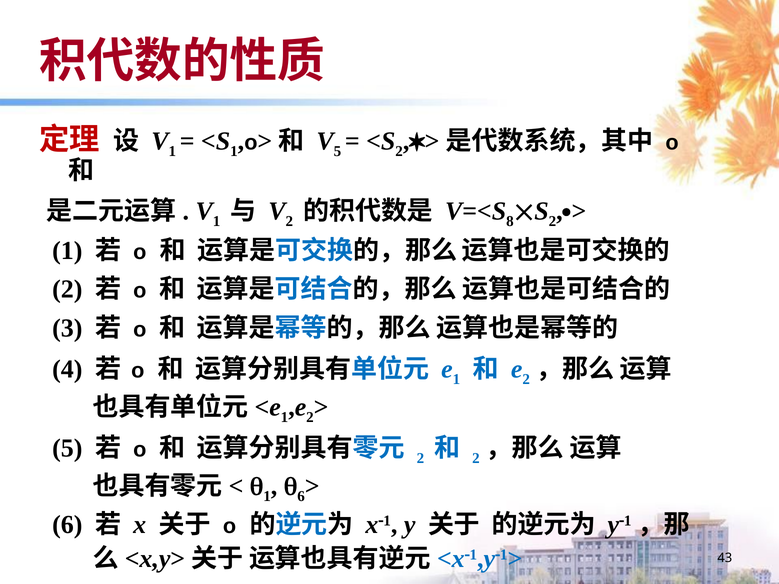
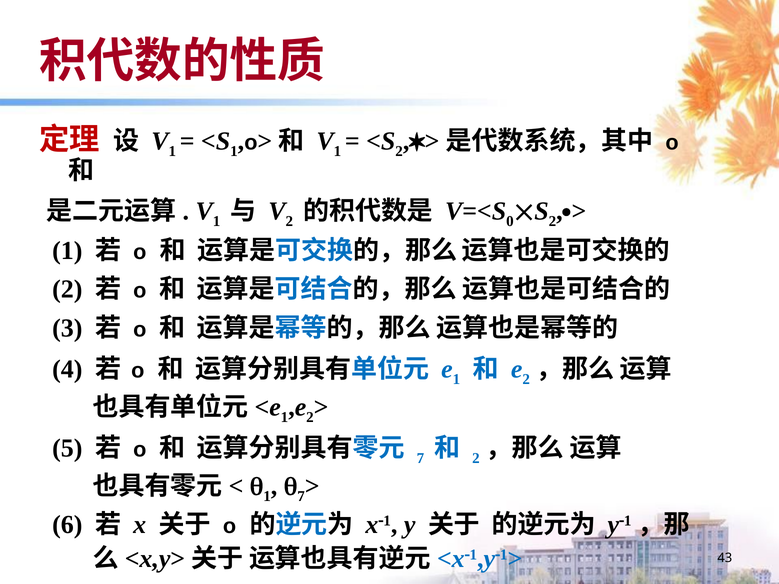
5 at (337, 151): 5 -> 1
8: 8 -> 0
2 at (420, 459): 2 -> 7
6 at (301, 496): 6 -> 7
